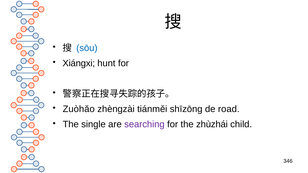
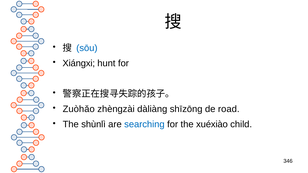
tiánměi: tiánměi -> dàliàng
single: single -> shùnlì
searching colour: purple -> blue
zhùzhái: zhùzhái -> xuéxiào
